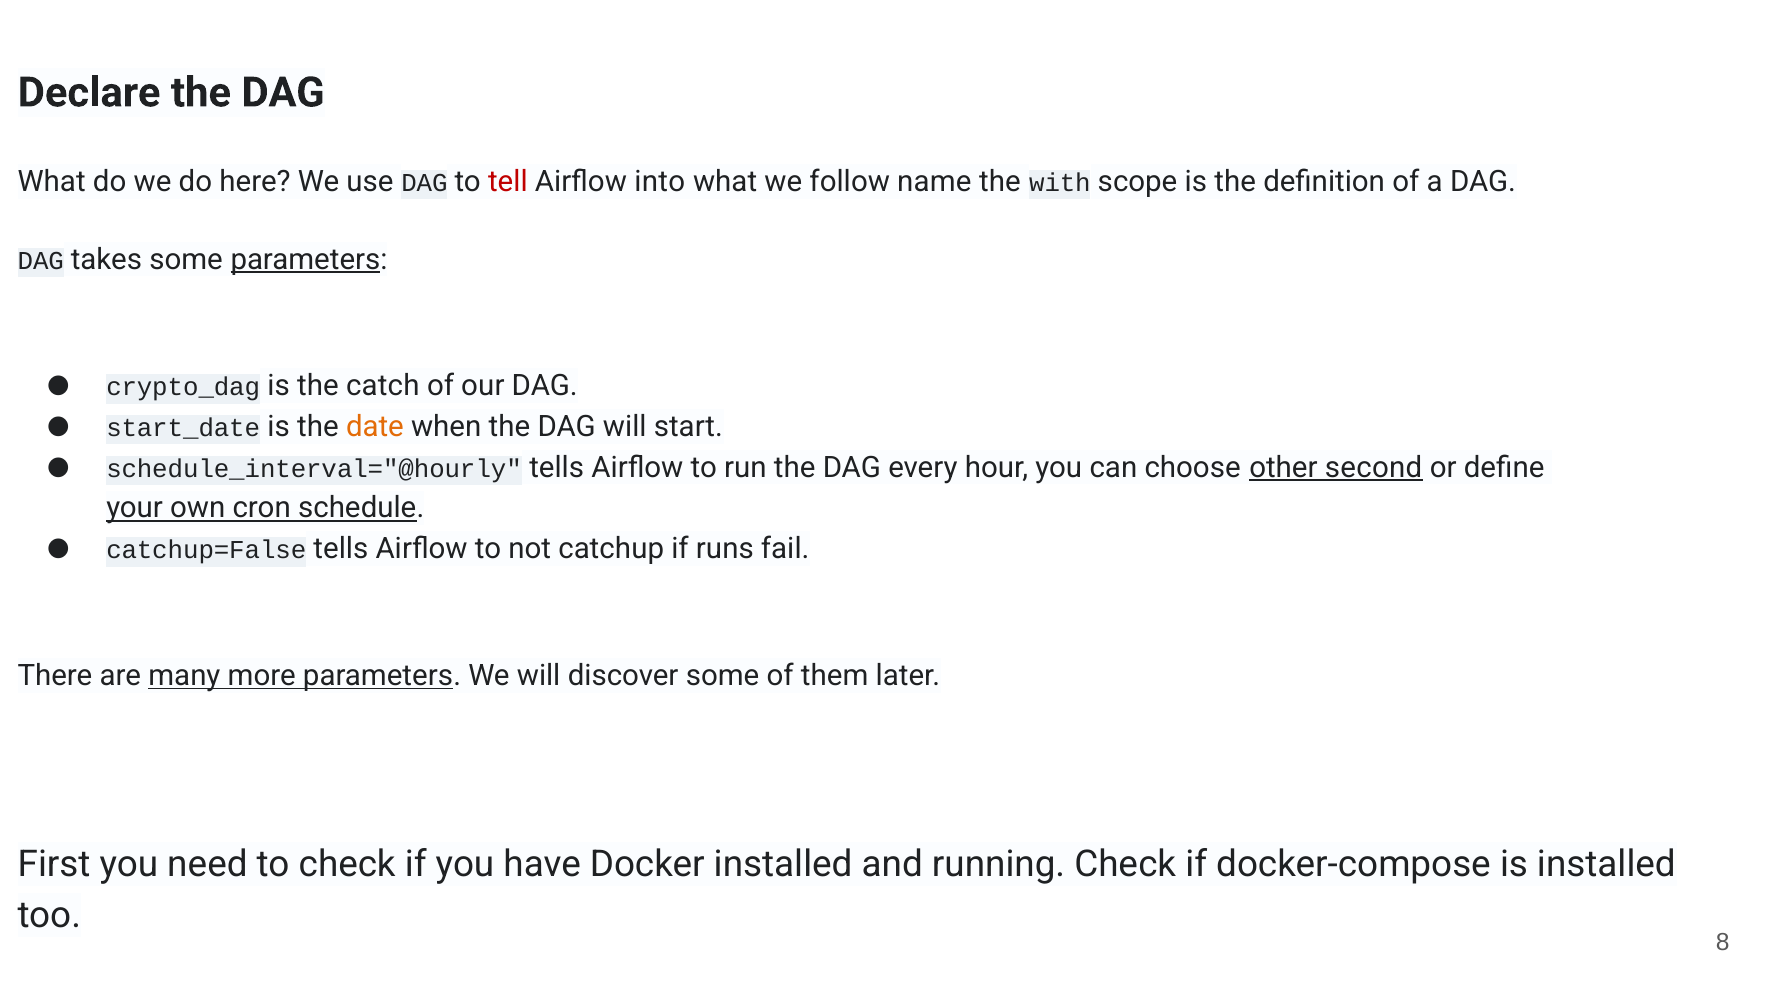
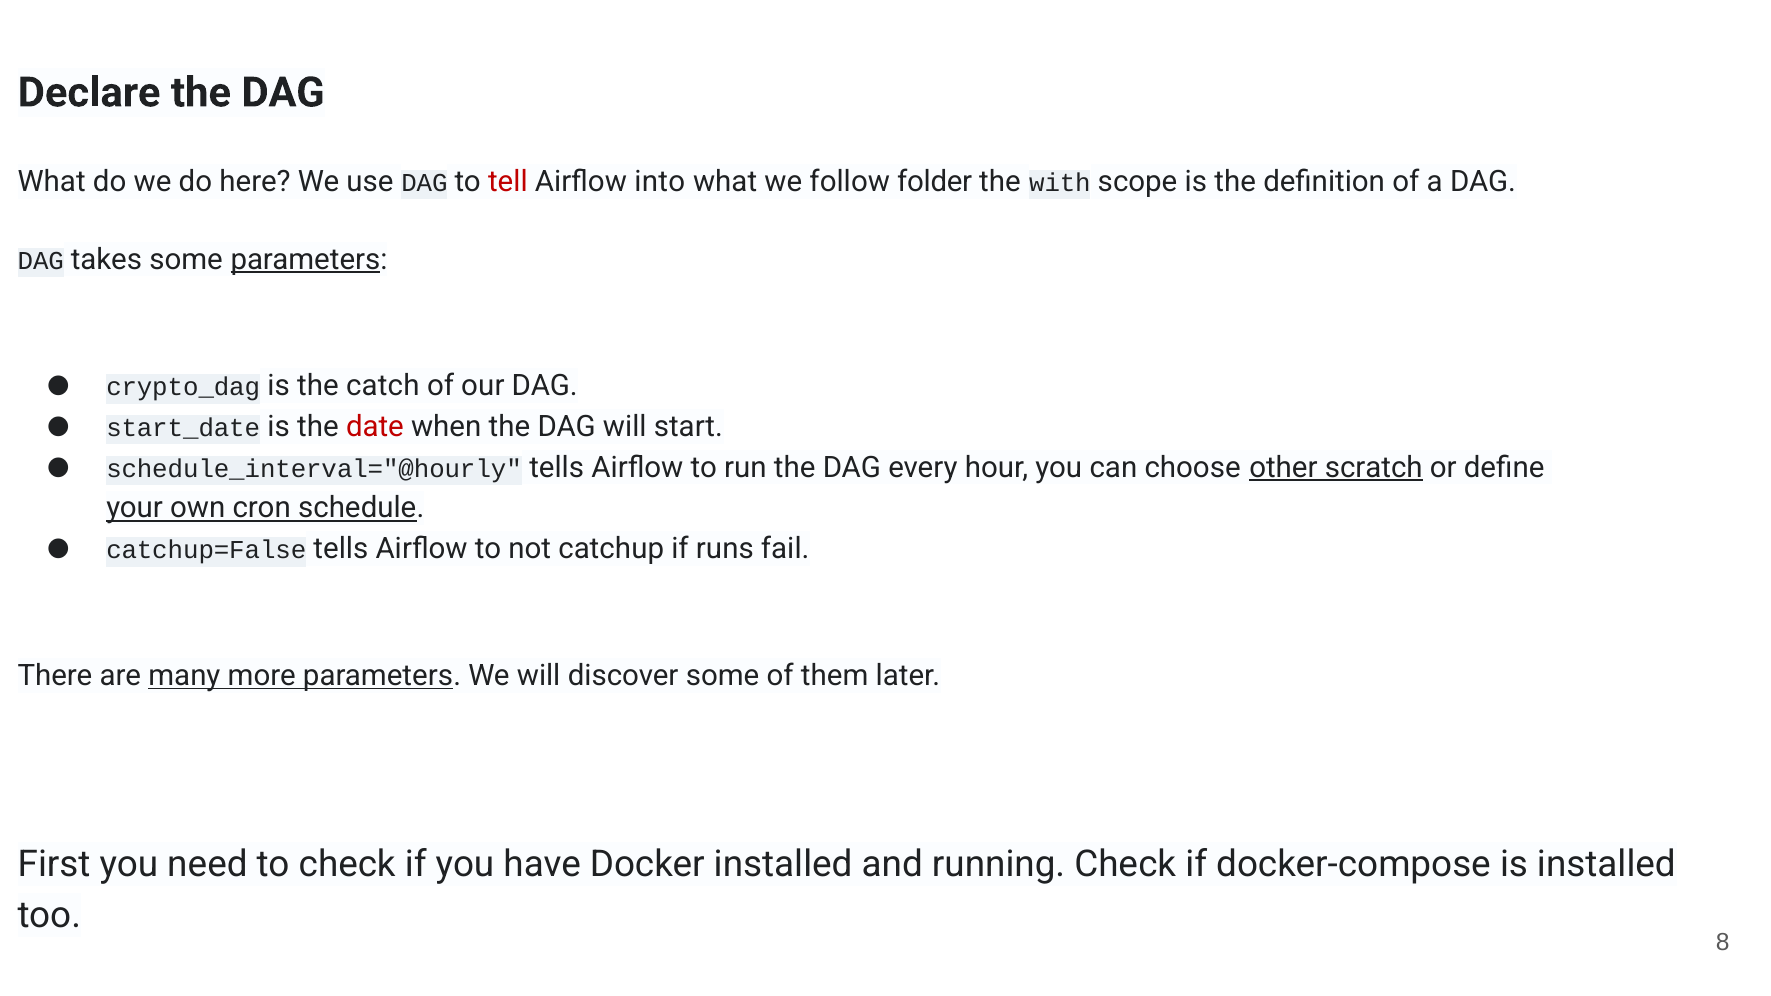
name: name -> folder
date colour: orange -> red
second: second -> scratch
